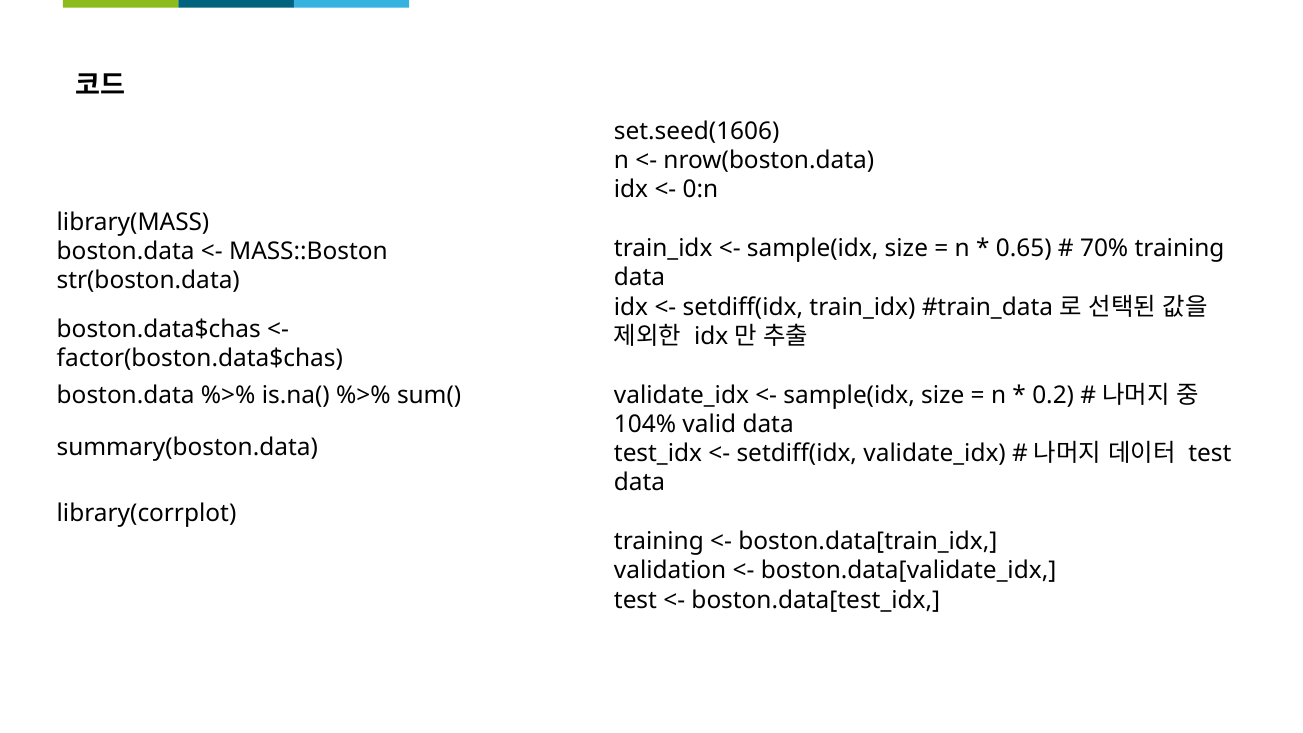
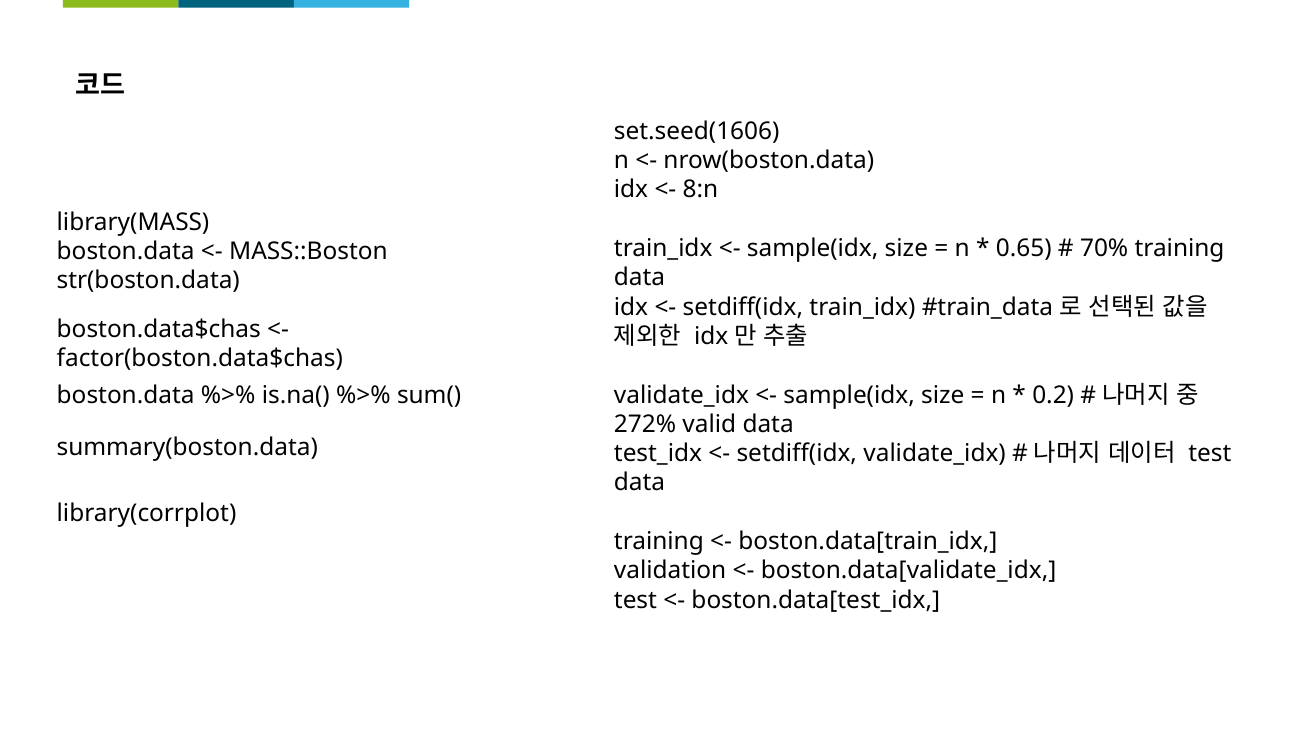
0:n: 0:n -> 8:n
104%: 104% -> 272%
